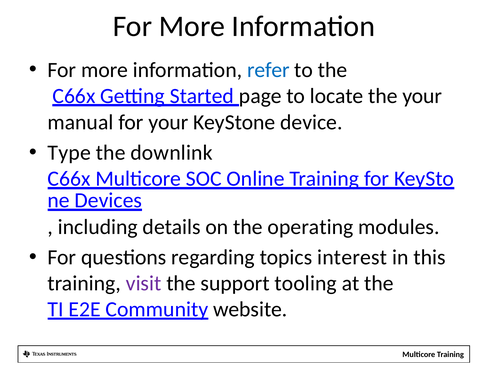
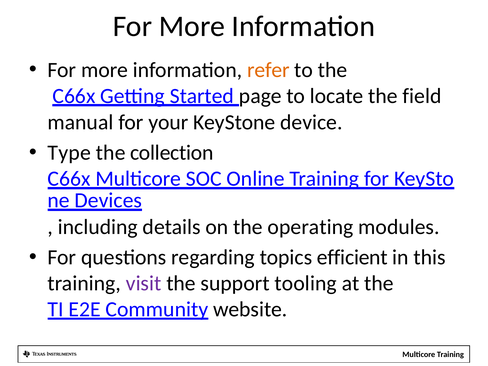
refer colour: blue -> orange
the your: your -> field
downlink: downlink -> collection
interest: interest -> efficient
